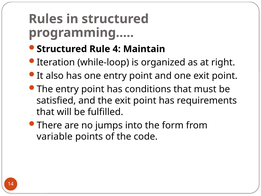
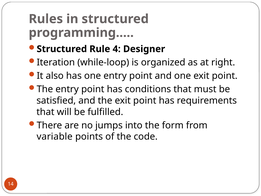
Maintain: Maintain -> Designer
